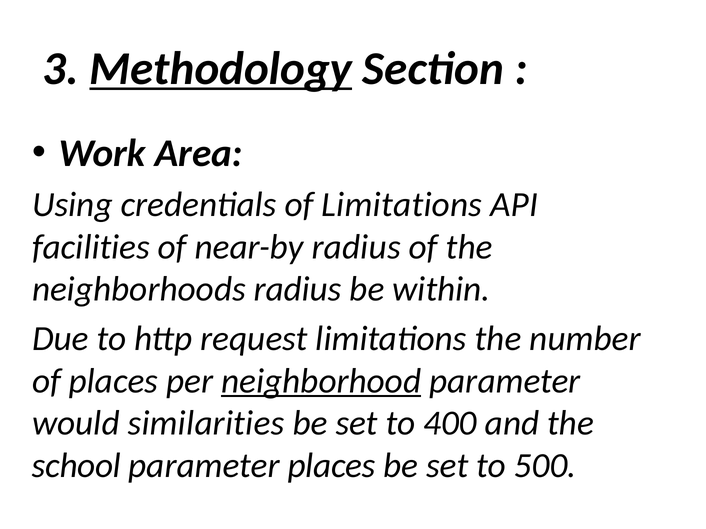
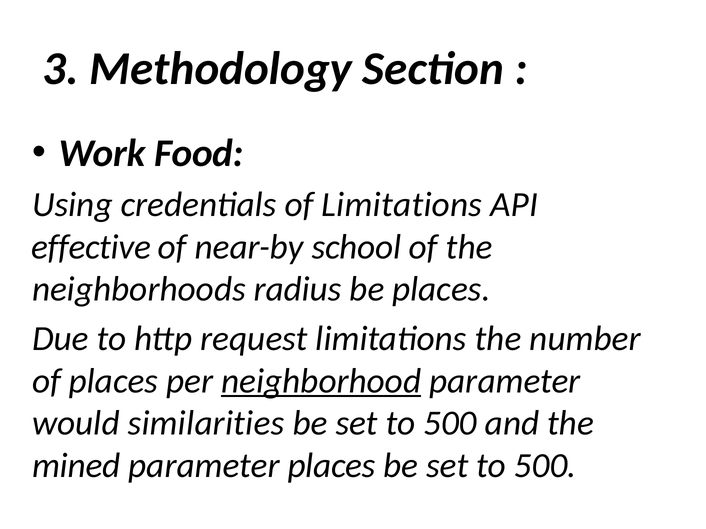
Methodology underline: present -> none
Area: Area -> Food
facilities: facilities -> effective
near-by radius: radius -> school
be within: within -> places
400 at (450, 424): 400 -> 500
school: school -> mined
